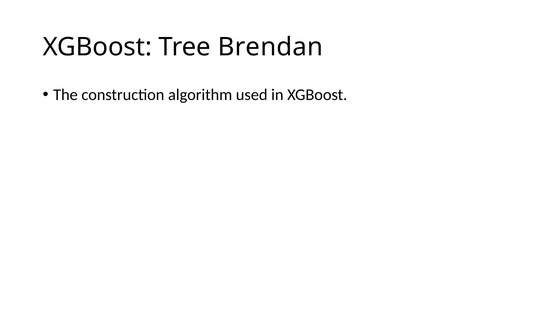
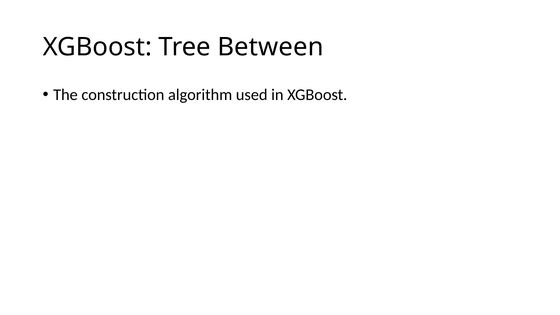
Brendan: Brendan -> Between
